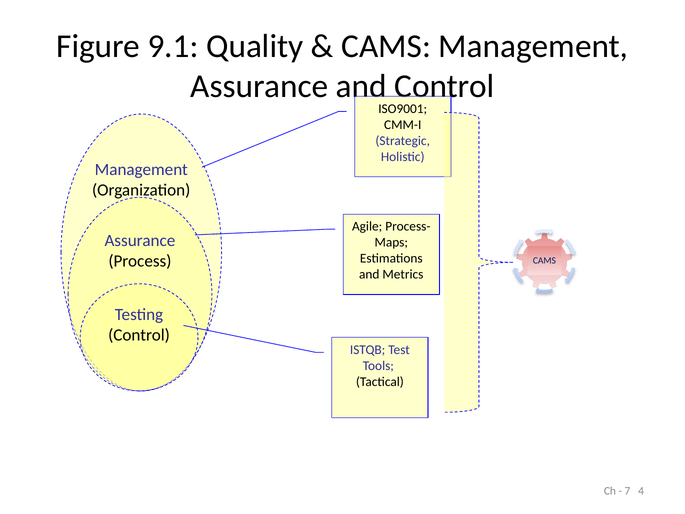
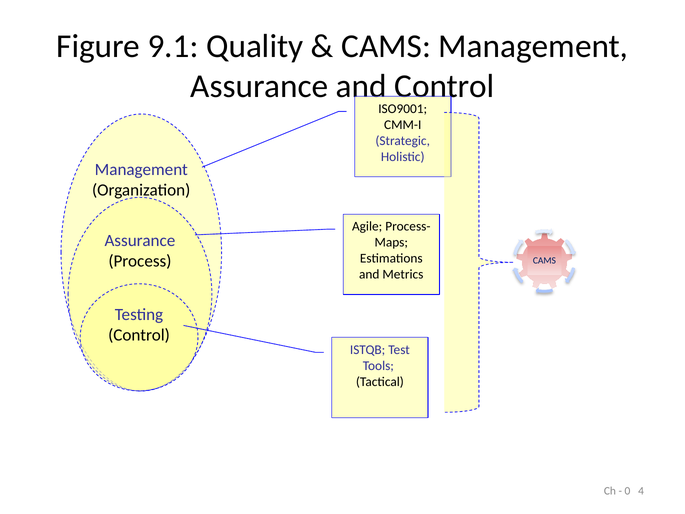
7: 7 -> 0
